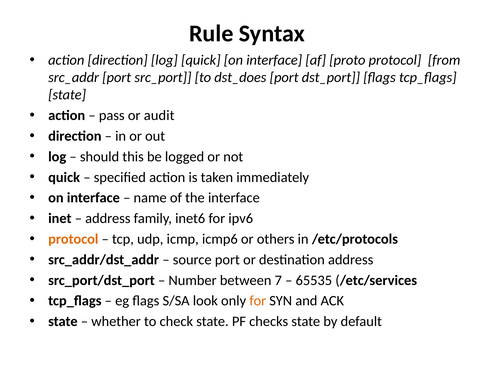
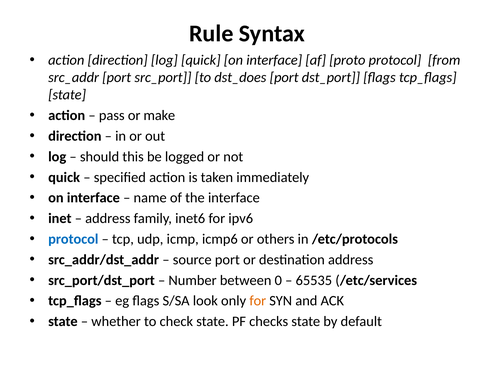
audit: audit -> make
protocol at (73, 239) colour: orange -> blue
7: 7 -> 0
